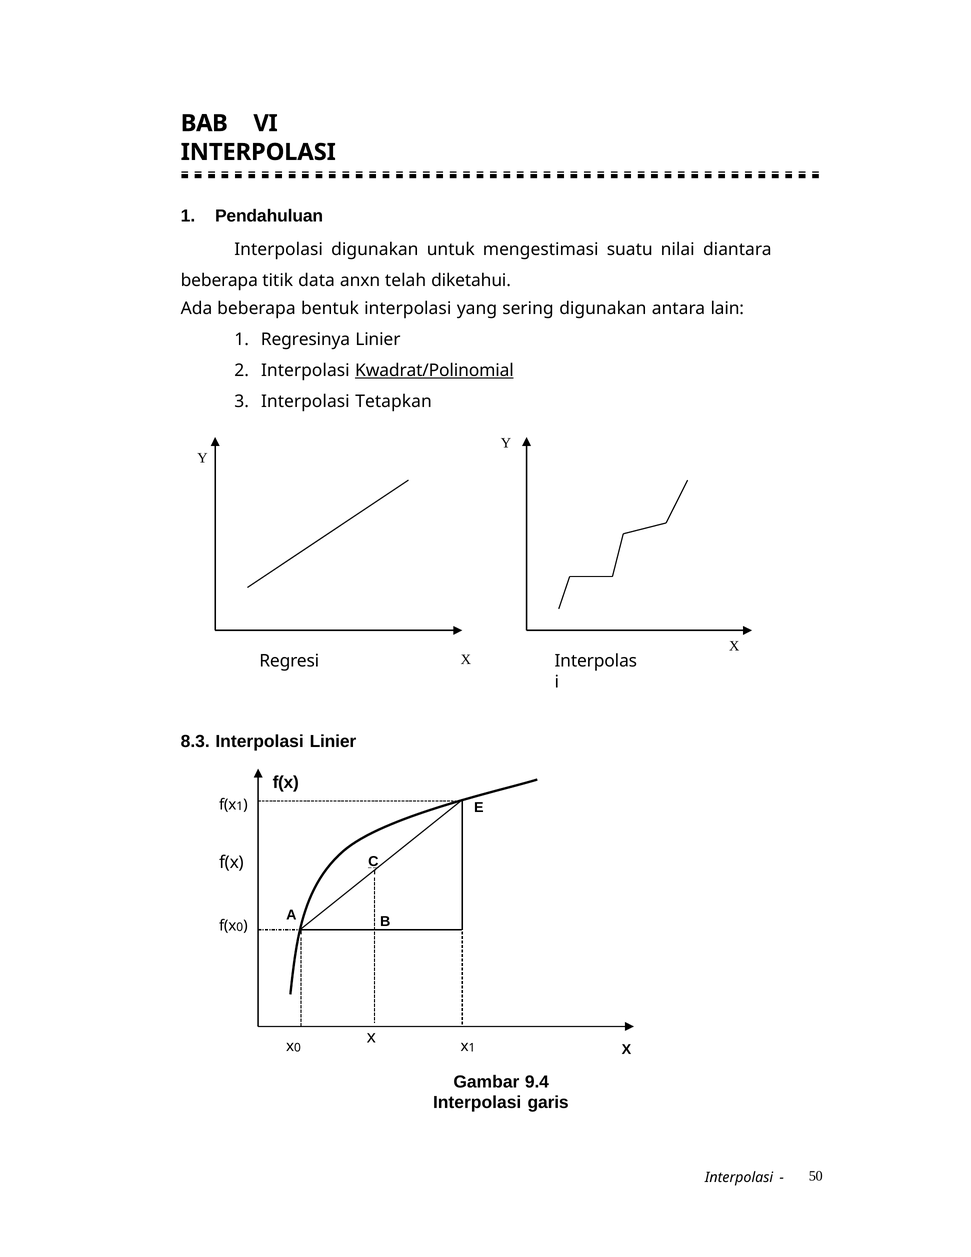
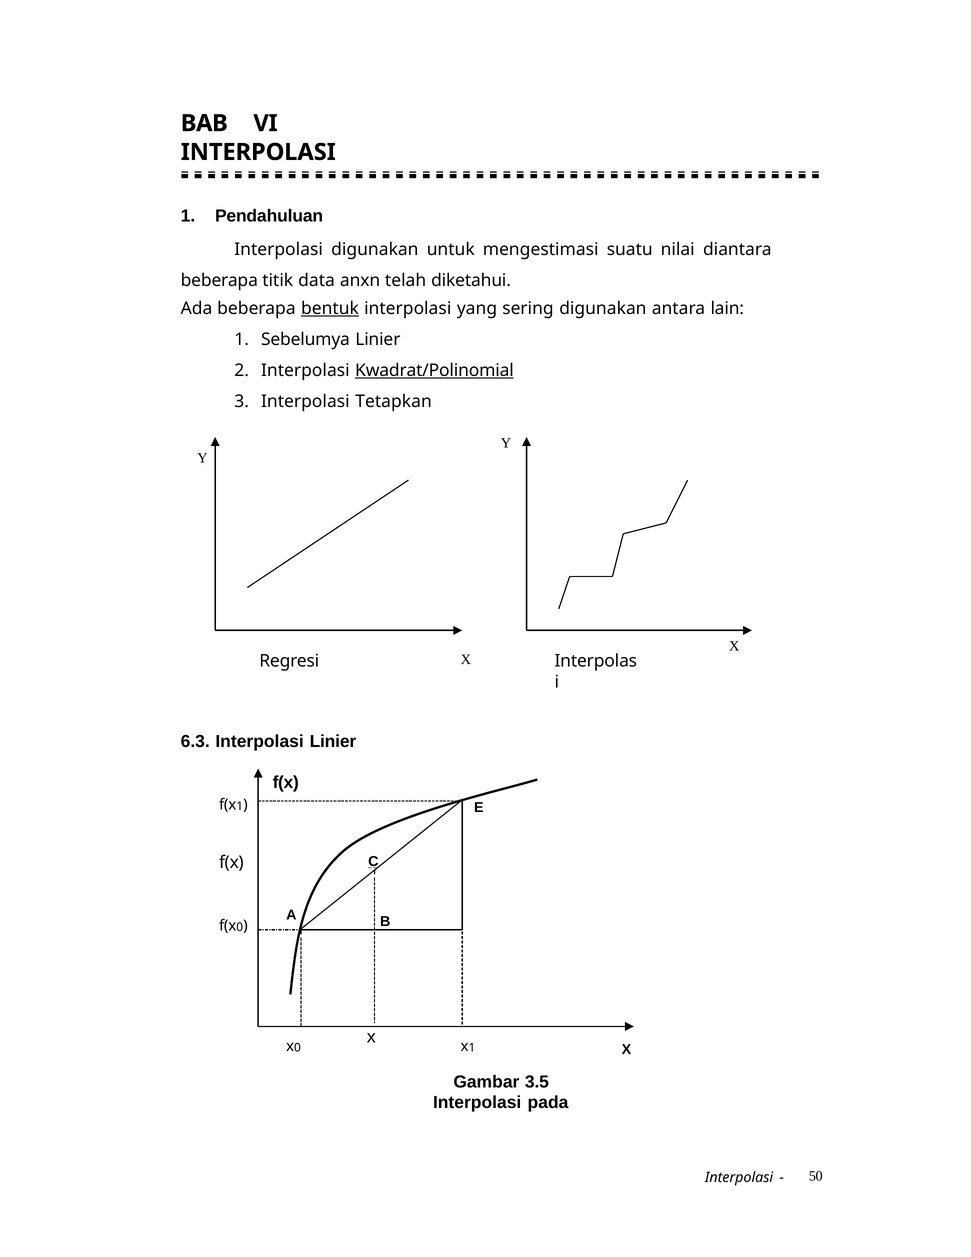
bentuk underline: none -> present
Regresinya: Regresinya -> Sebelumya
8.3: 8.3 -> 6.3
9.4: 9.4 -> 3.5
garis: garis -> pada
